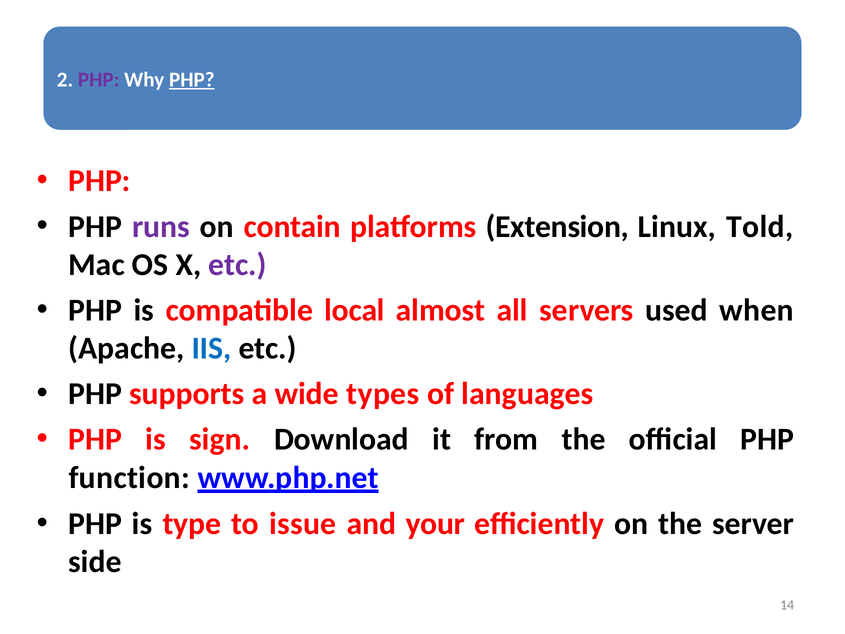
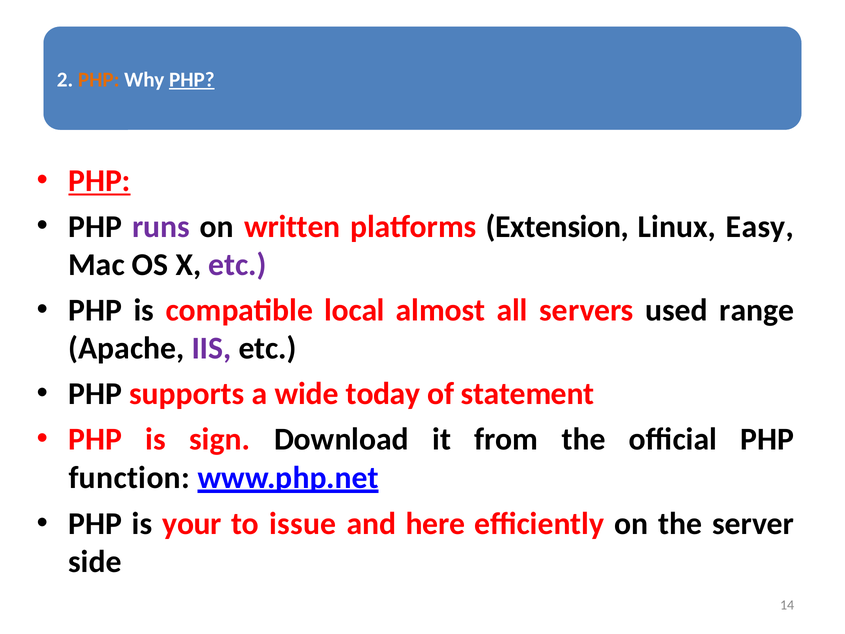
PHP at (99, 80) colour: purple -> orange
PHP at (100, 181) underline: none -> present
contain: contain -> written
Told: Told -> Easy
when: when -> range
IIS colour: blue -> purple
types: types -> today
languages: languages -> statement
type: type -> your
your: your -> here
